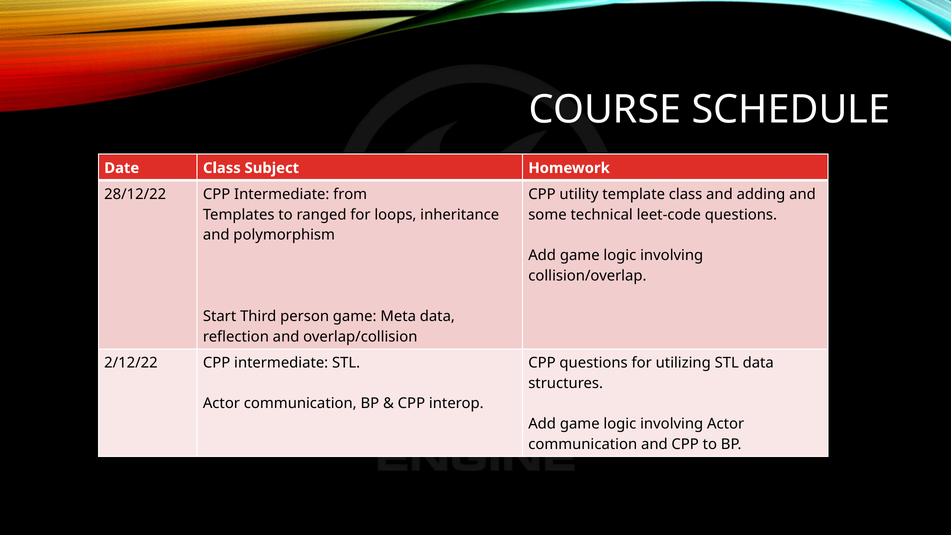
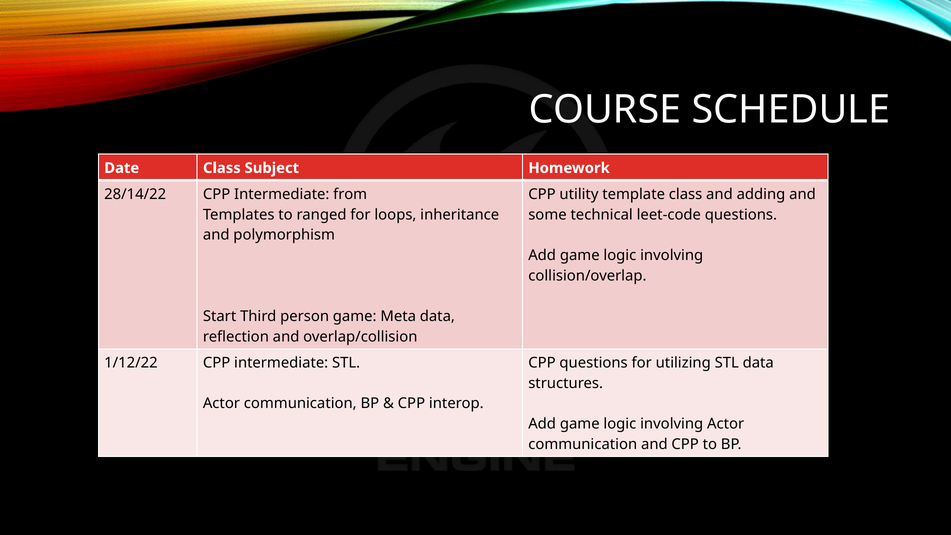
28/12/22: 28/12/22 -> 28/14/22
2/12/22: 2/12/22 -> 1/12/22
